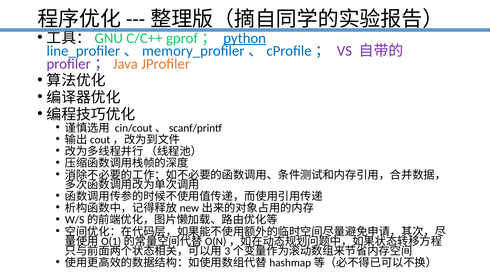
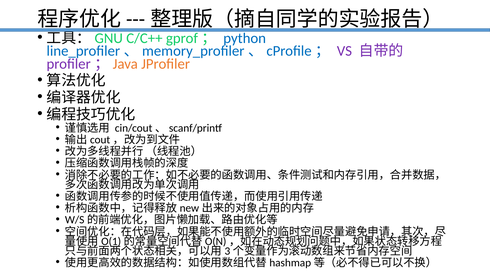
python underline: present -> none
